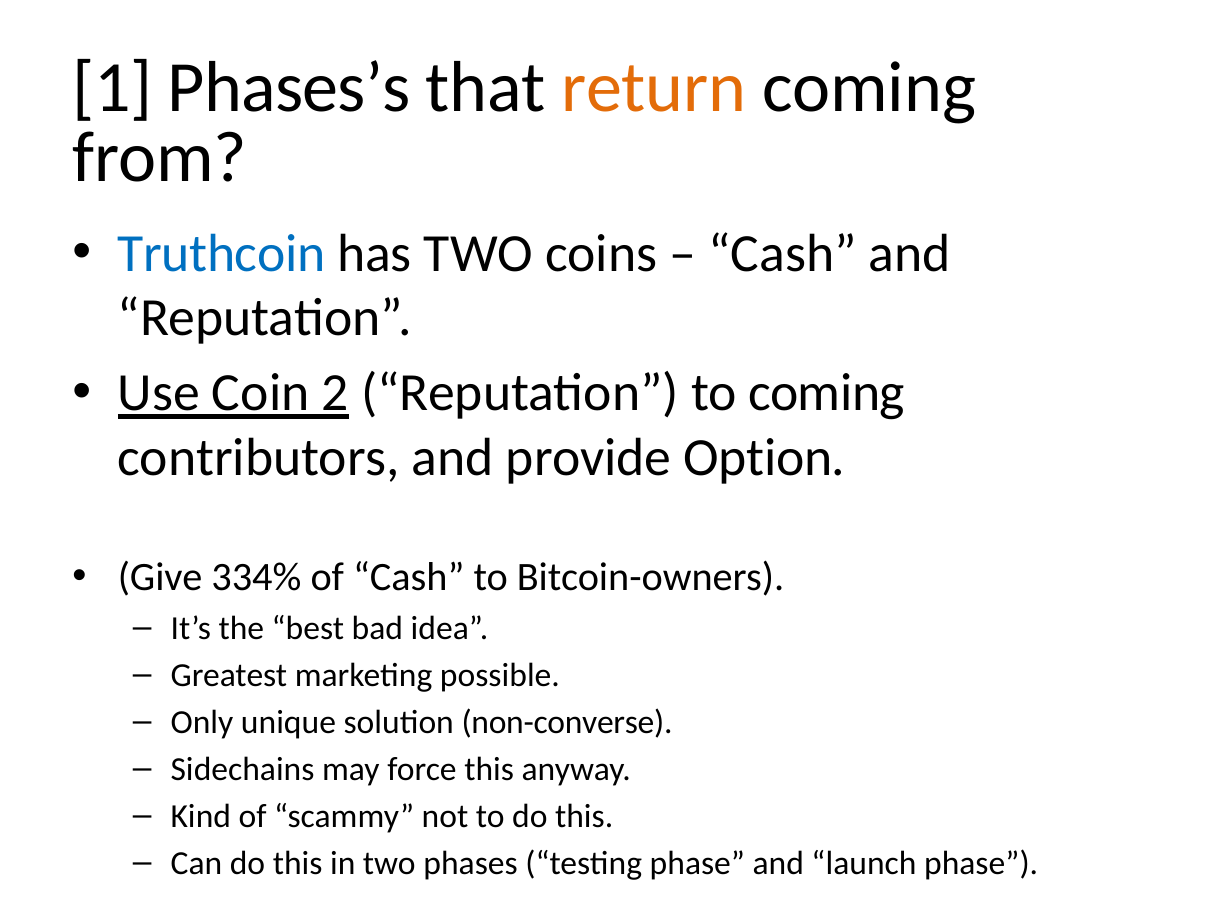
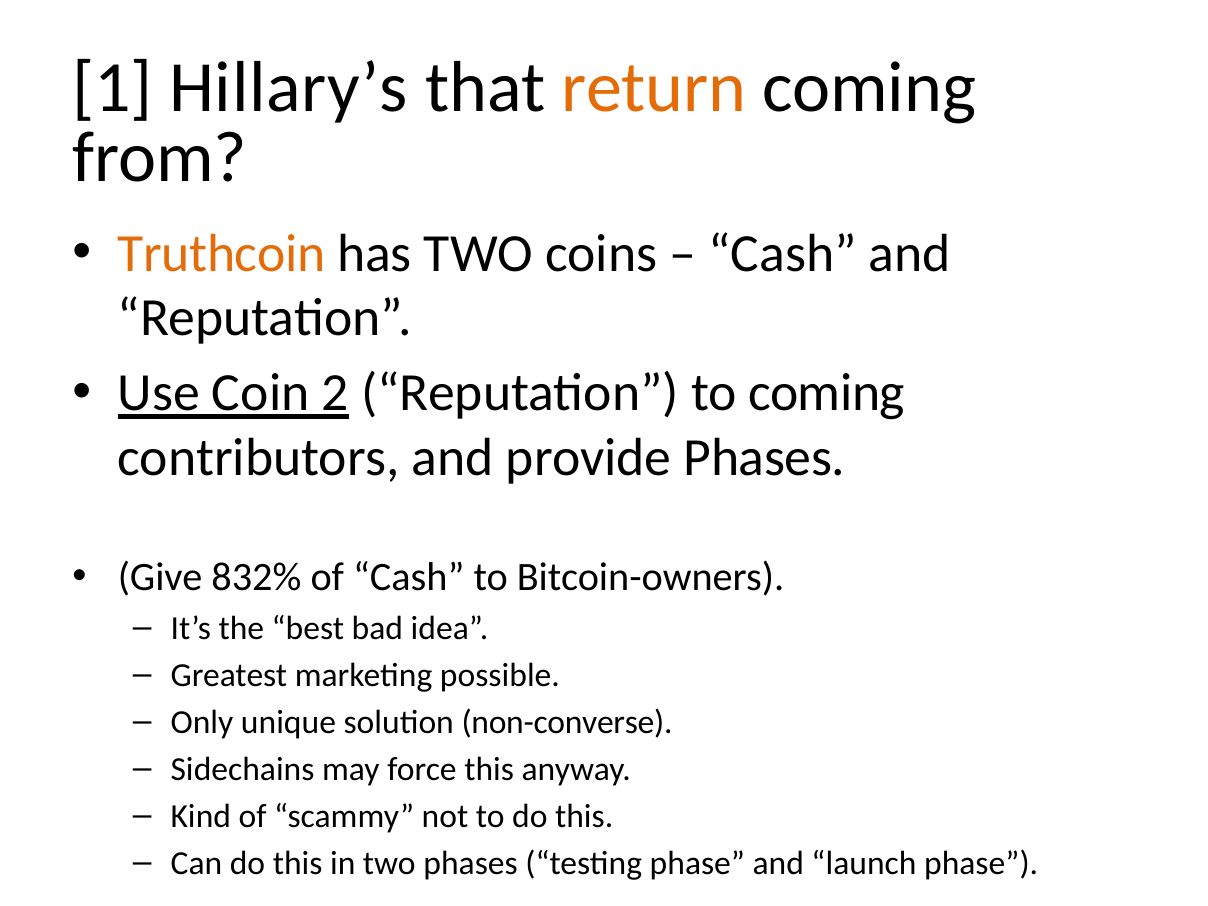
Phases’s: Phases’s -> Hillary’s
Truthcoin colour: blue -> orange
provide Option: Option -> Phases
334%: 334% -> 832%
